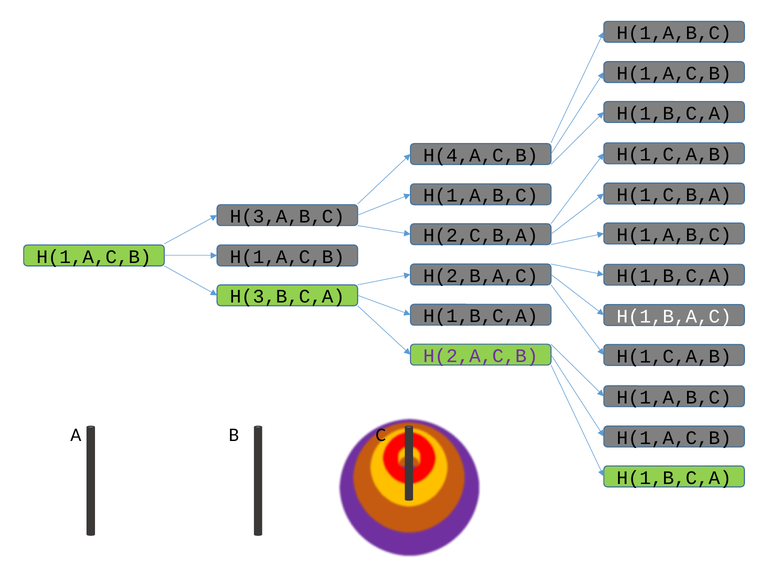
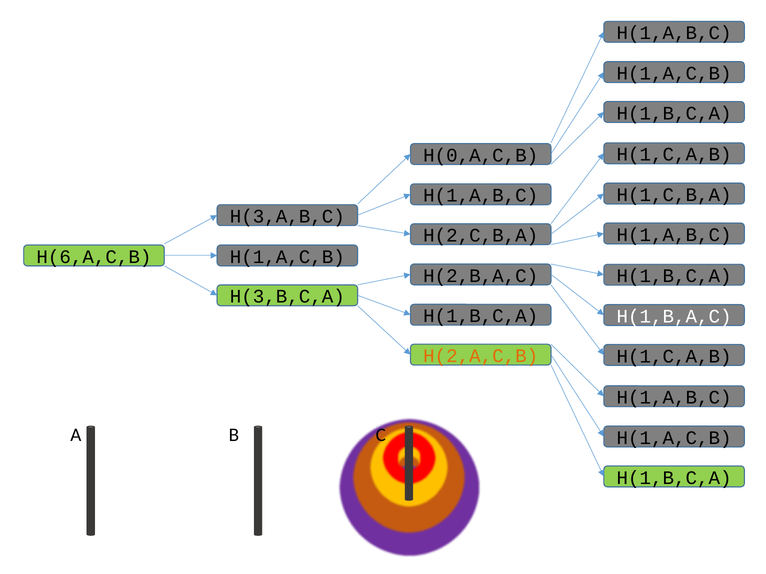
H(4,A,C,B: H(4,A,C,B -> H(0,A,C,B
H(1,A,C,B at (94, 257): H(1,A,C,B -> H(6,A,C,B
H(2,A,C,B colour: purple -> orange
